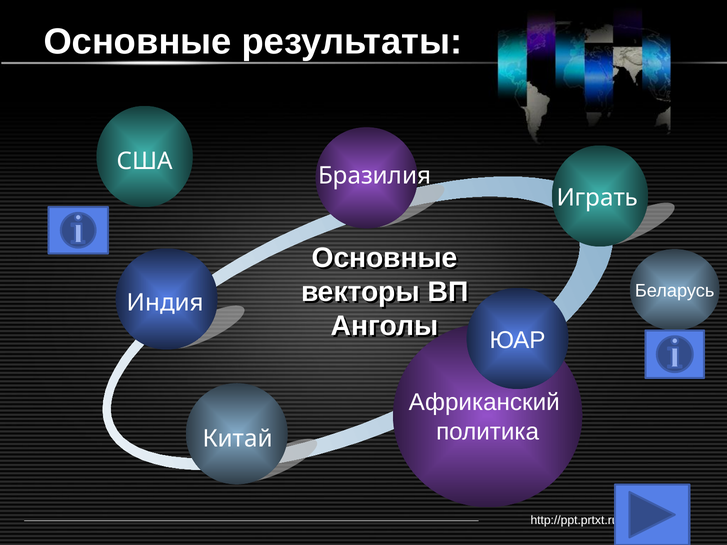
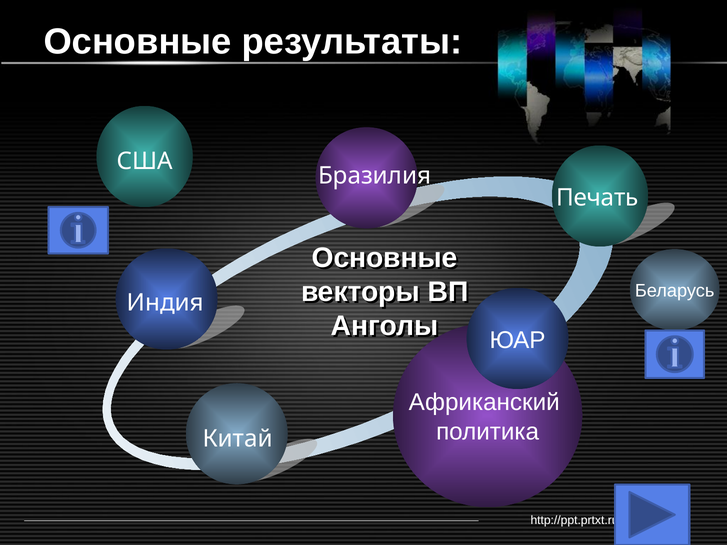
Играть: Играть -> Печать
